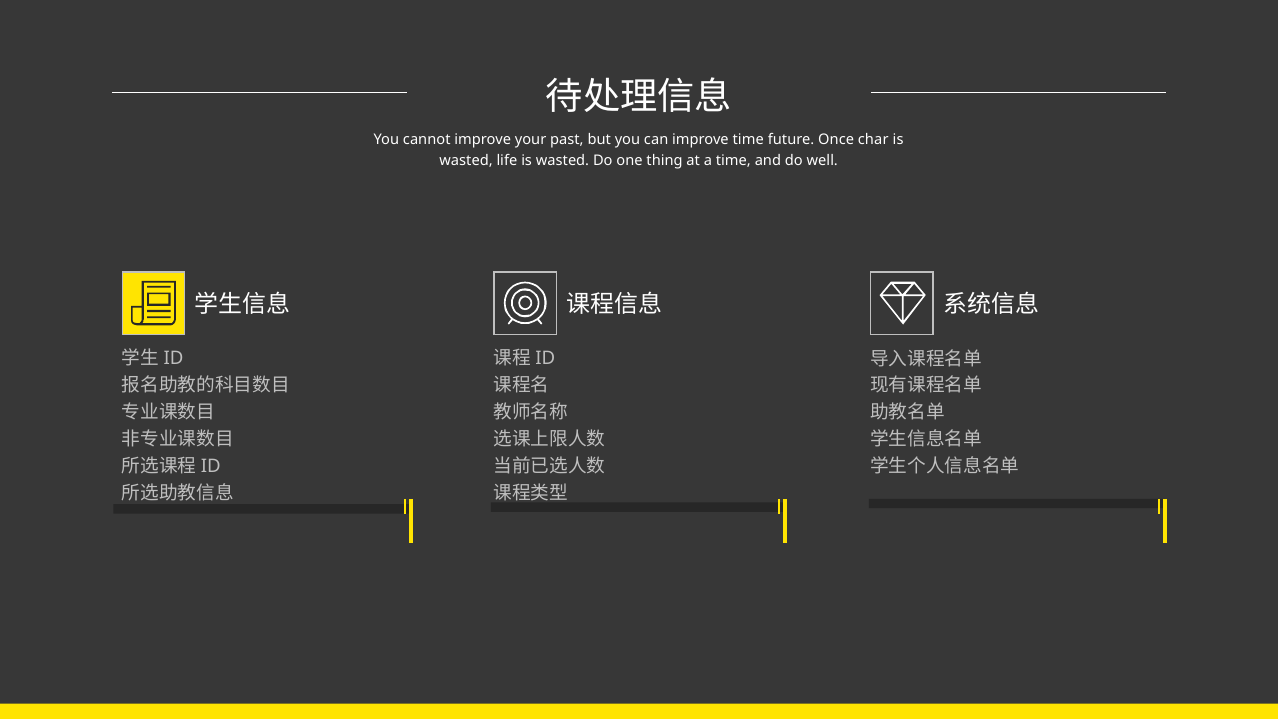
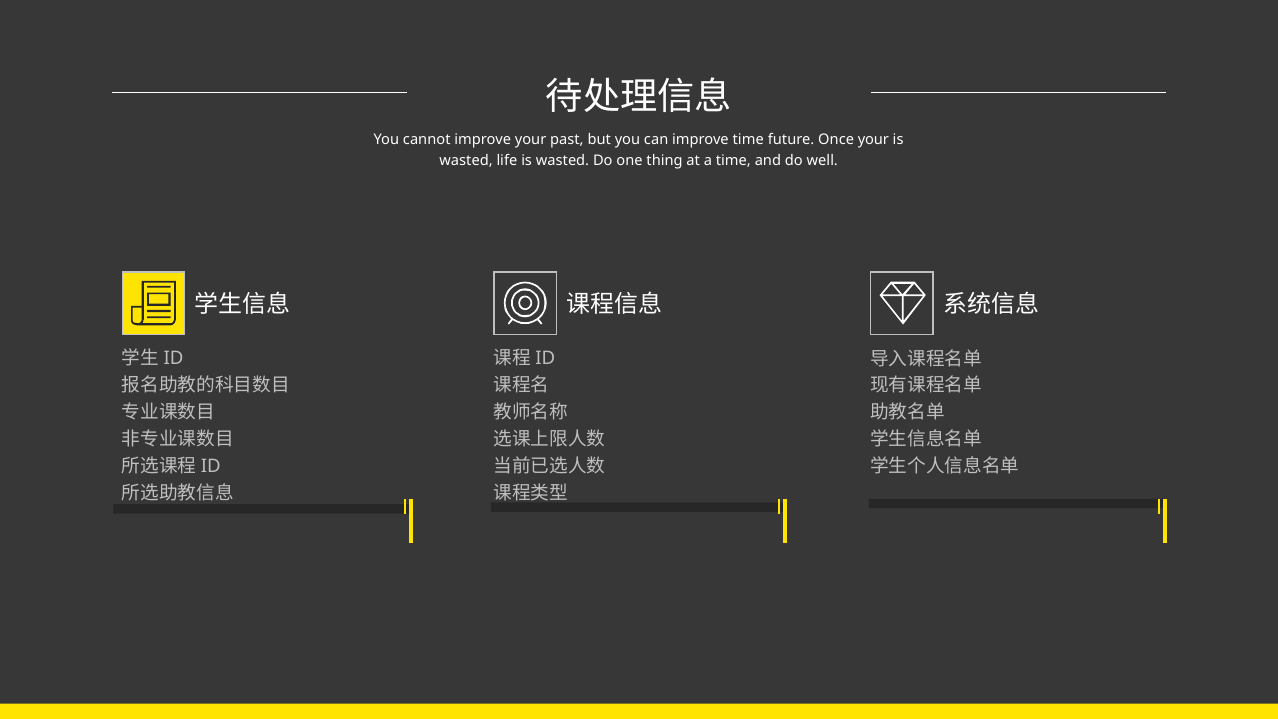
Once char: char -> your
